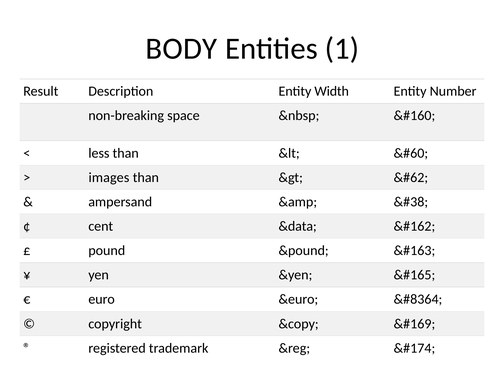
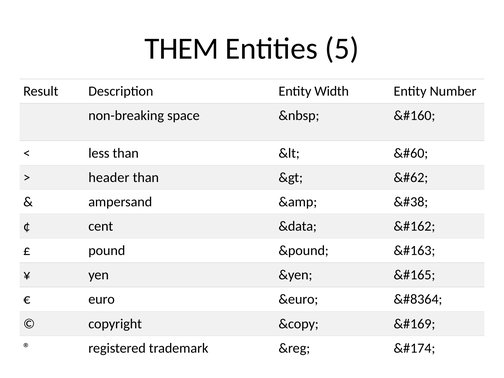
BODY: BODY -> THEM
1: 1 -> 5
images: images -> header
